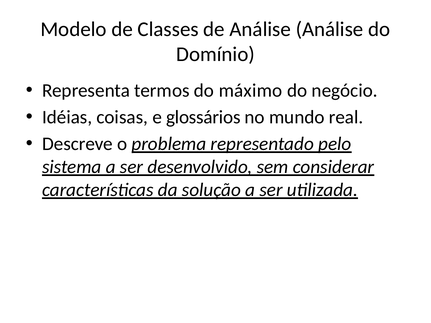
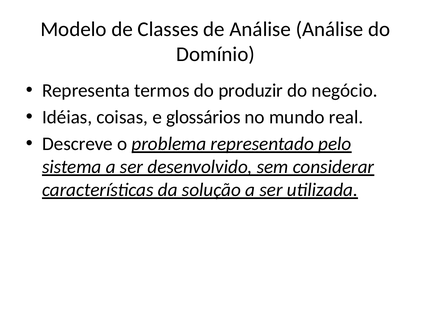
máximo: máximo -> produzir
